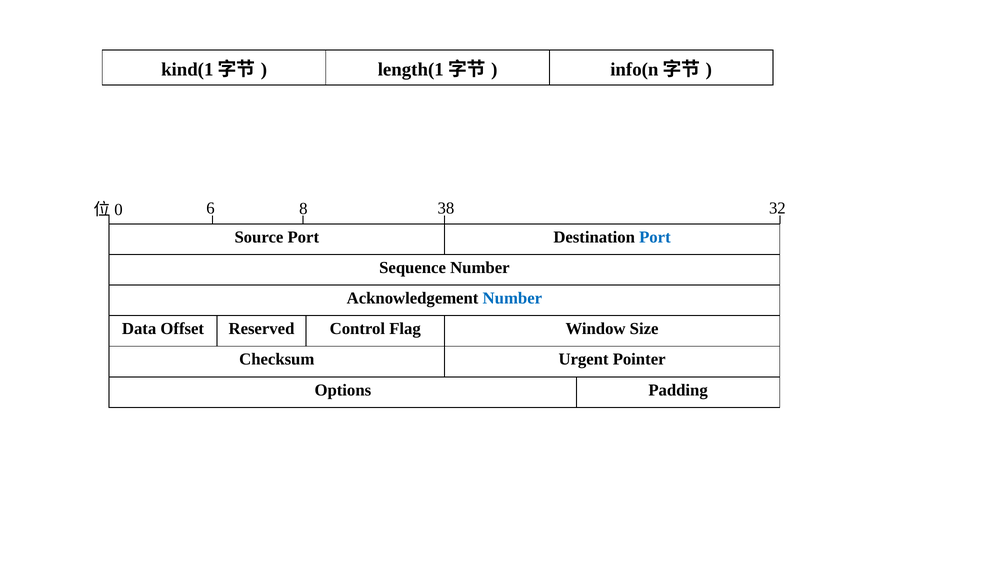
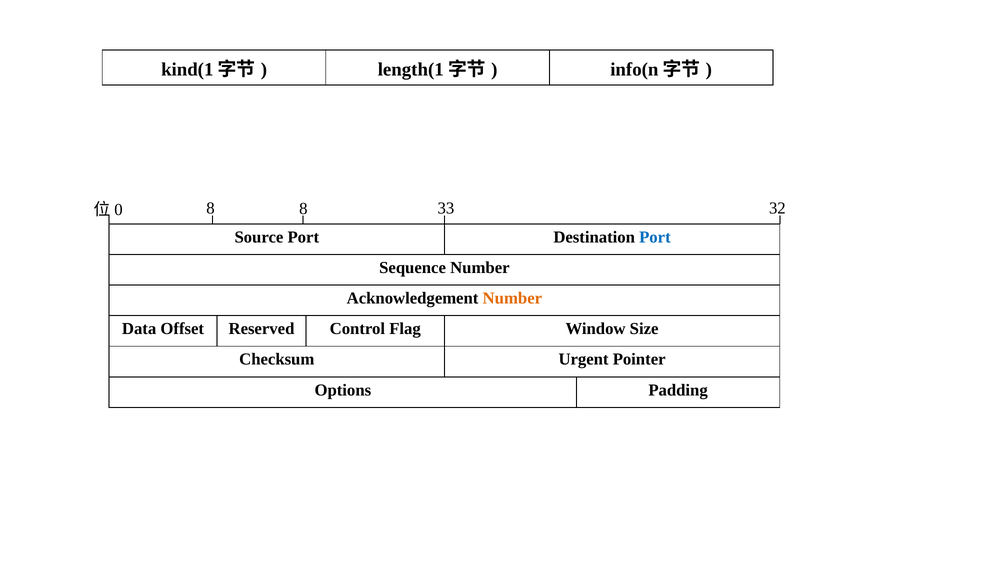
6 at (211, 208): 6 -> 8
38: 38 -> 33
Number at (512, 298) colour: blue -> orange
